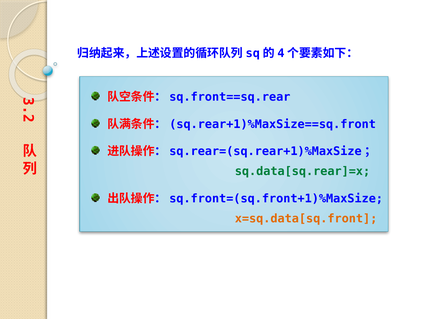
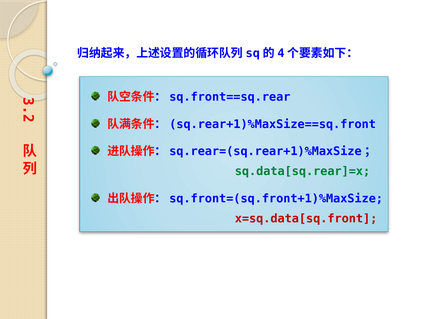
x=sq.data[sq.front colour: orange -> red
